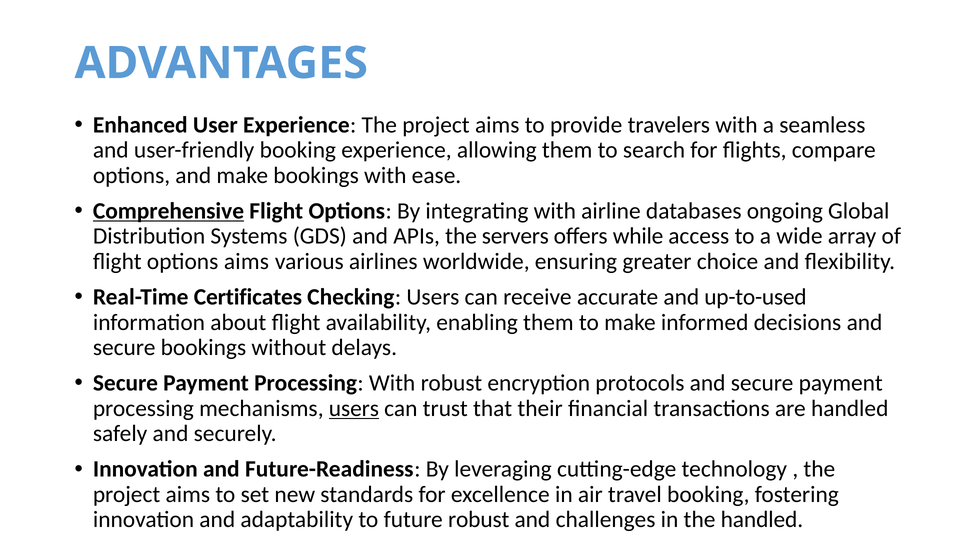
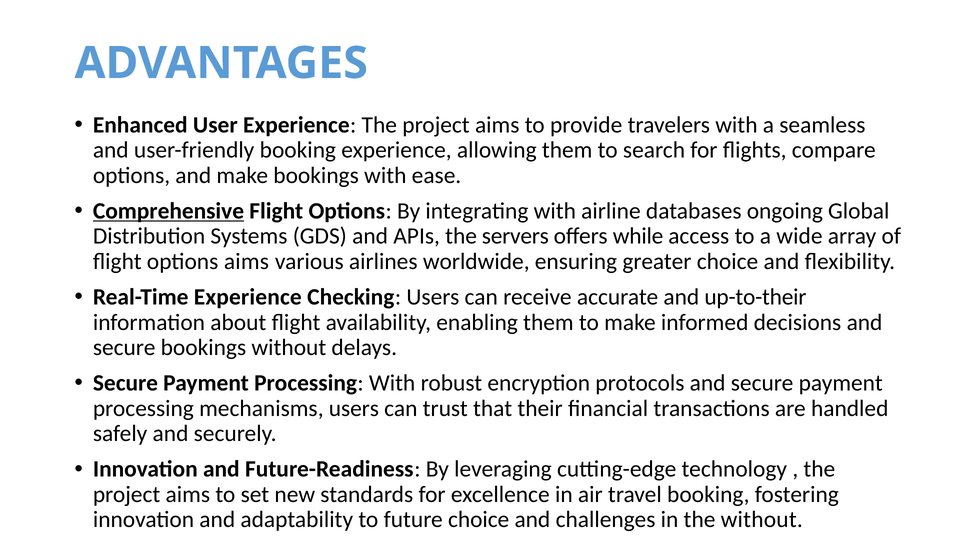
Real-Time Certificates: Certificates -> Experience
up-to-used: up-to-used -> up-to-their
users at (354, 408) underline: present -> none
future robust: robust -> choice
the handled: handled -> without
